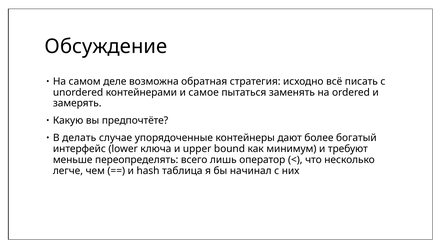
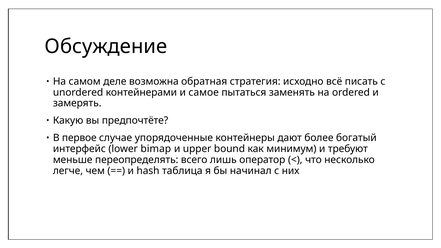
делать: делать -> первое
ключа: ключа -> bimap
